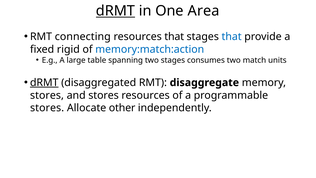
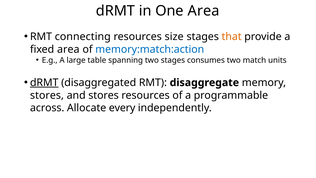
dRMT at (115, 11) underline: present -> none
resources that: that -> size
that at (232, 37) colour: blue -> orange
fixed rigid: rigid -> area
stores at (47, 108): stores -> across
other: other -> every
